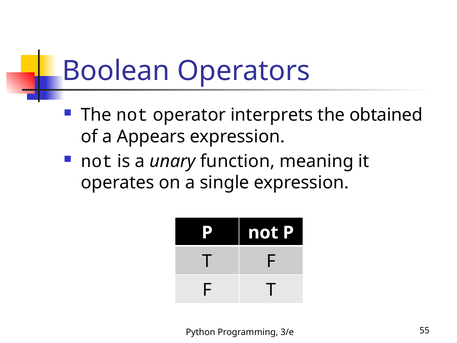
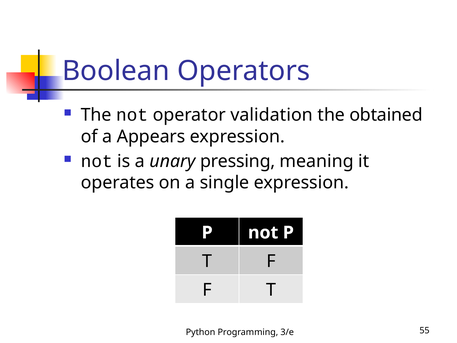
interprets: interprets -> validation
function: function -> pressing
